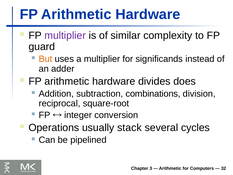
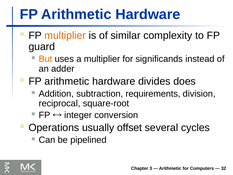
multiplier at (65, 35) colour: purple -> orange
combinations: combinations -> requirements
stack: stack -> offset
